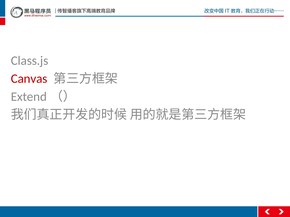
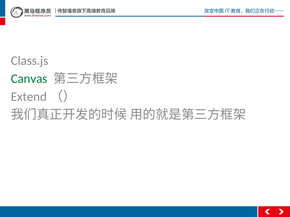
Canvas colour: red -> green
